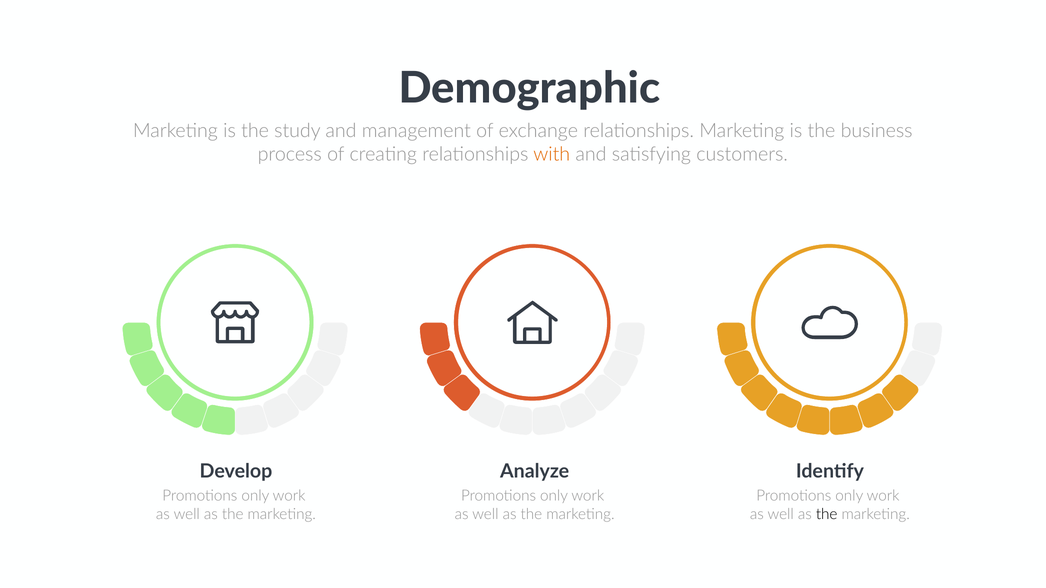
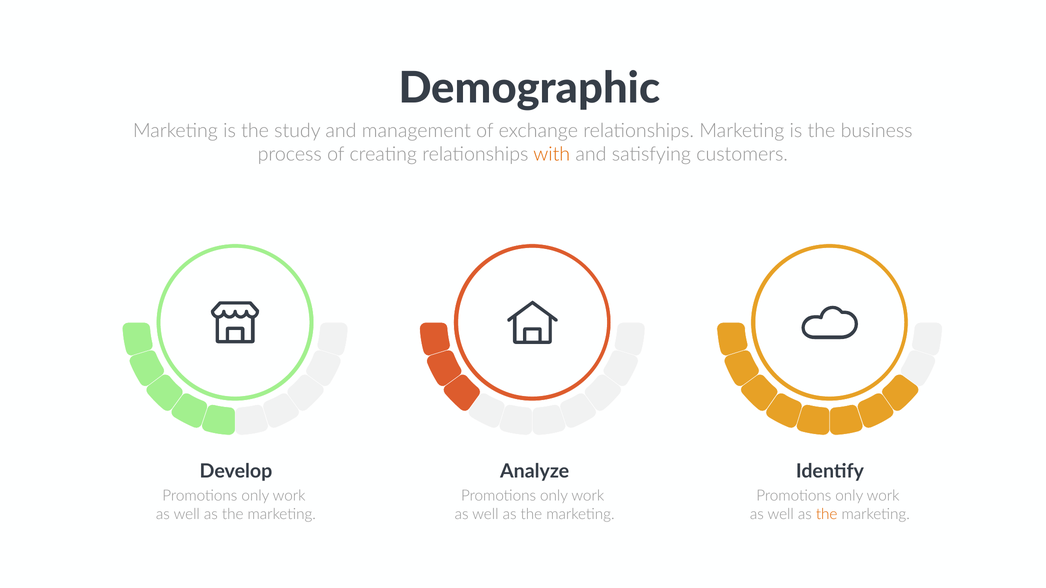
the at (827, 514) colour: black -> orange
